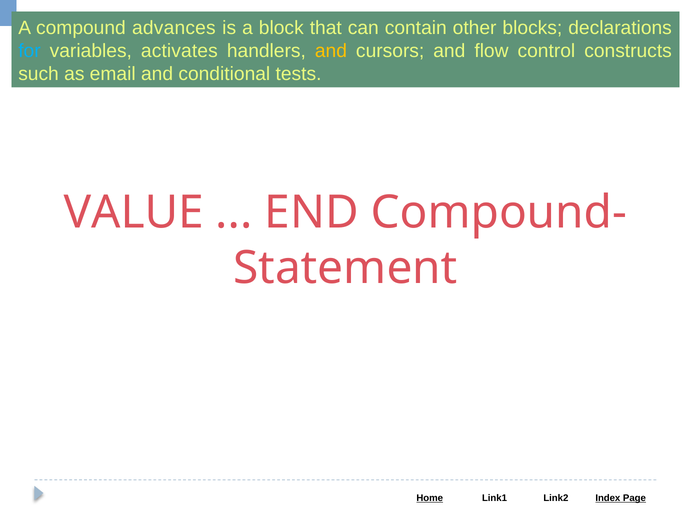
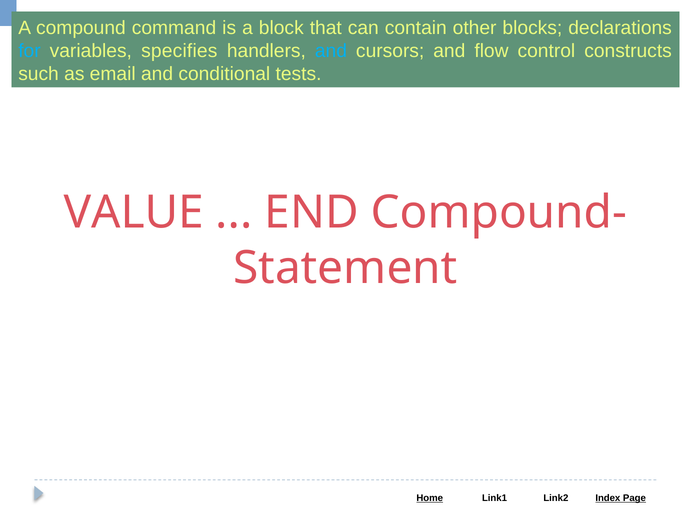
advances: advances -> command
activates: activates -> specifies
and at (331, 51) colour: yellow -> light blue
